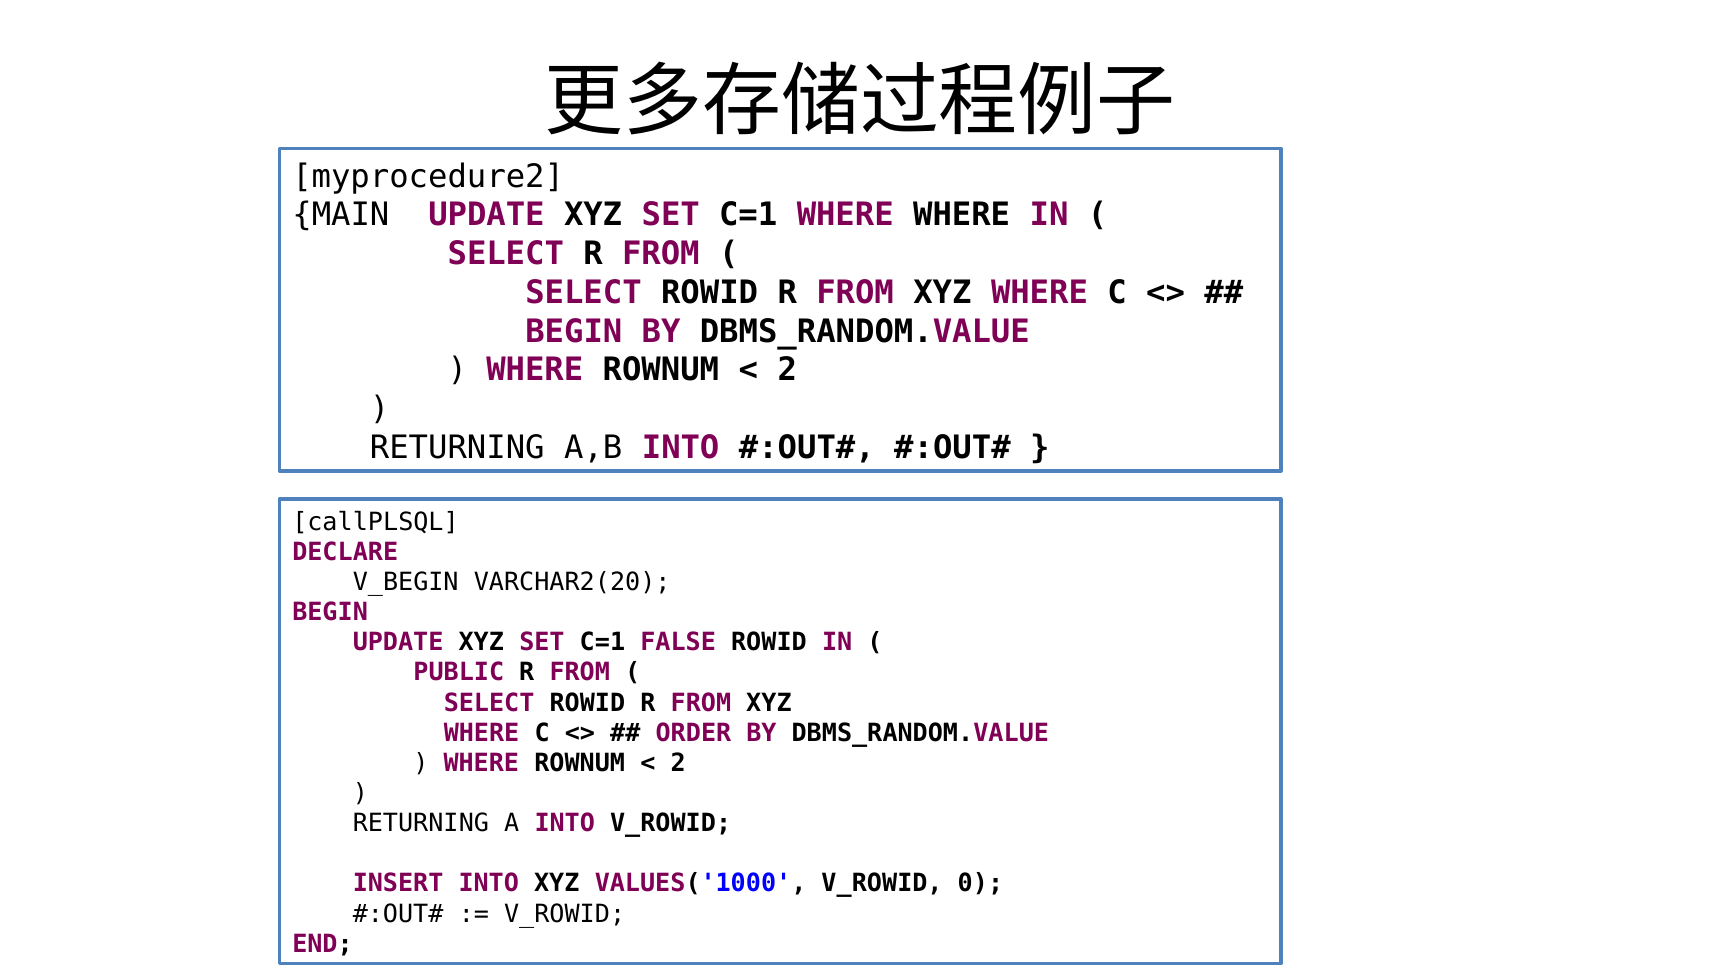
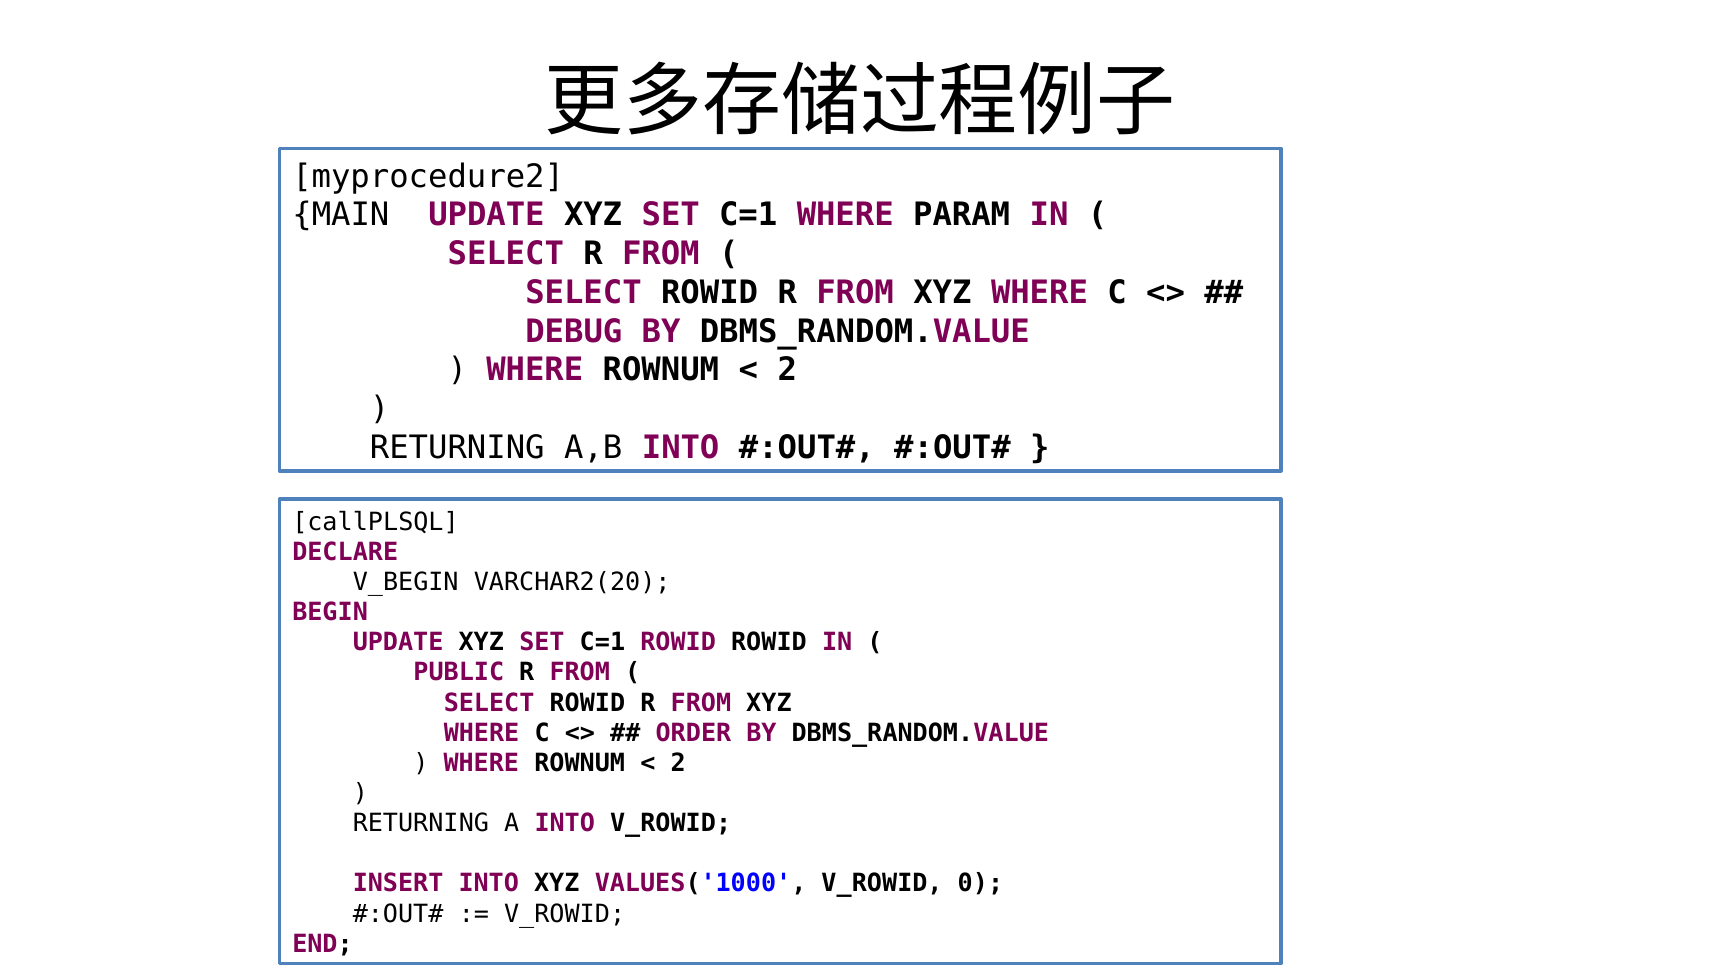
WHERE WHERE: WHERE -> PARAM
BEGIN at (574, 331): BEGIN -> DEBUG
C=1 FALSE: FALSE -> ROWID
